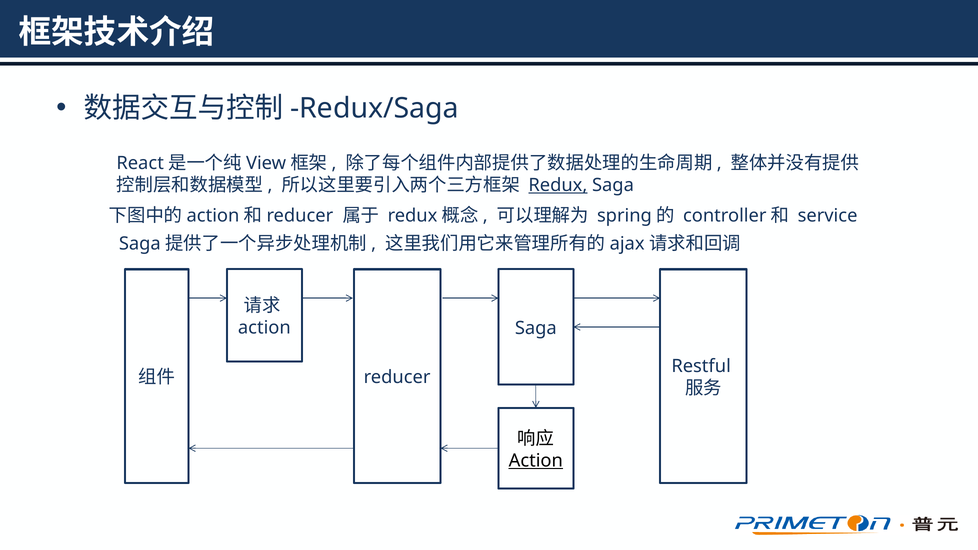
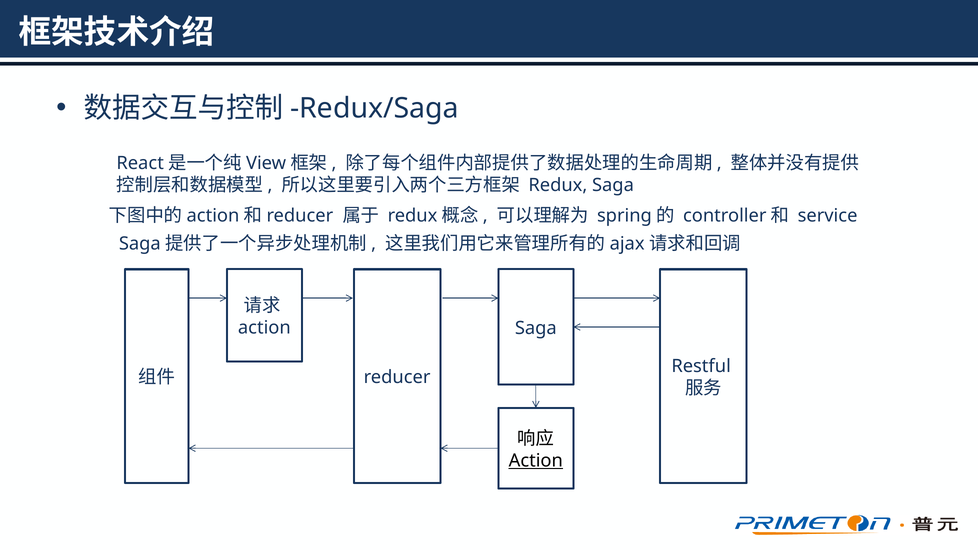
Redux underline: present -> none
